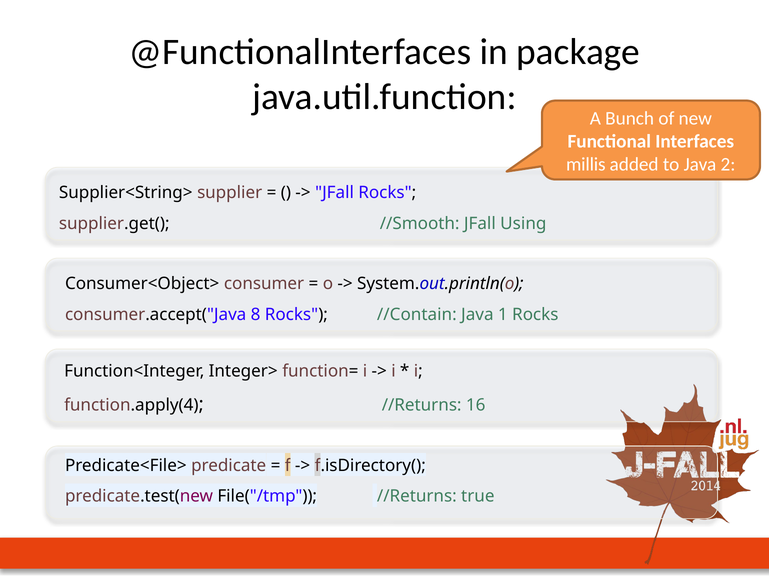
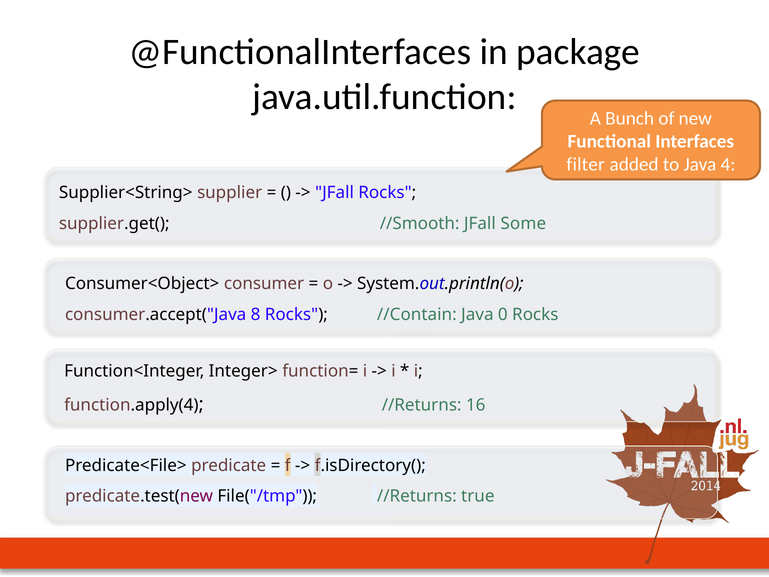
millis: millis -> filter
2: 2 -> 4
Using: Using -> Some
1: 1 -> 0
